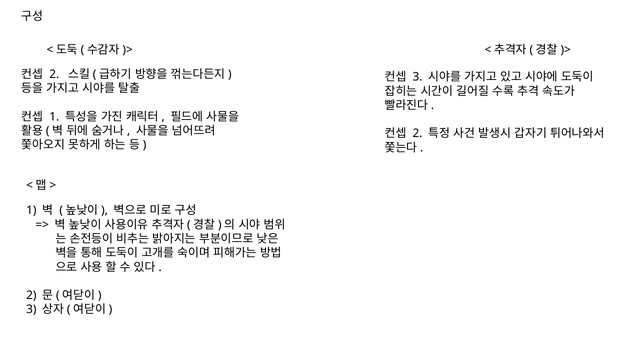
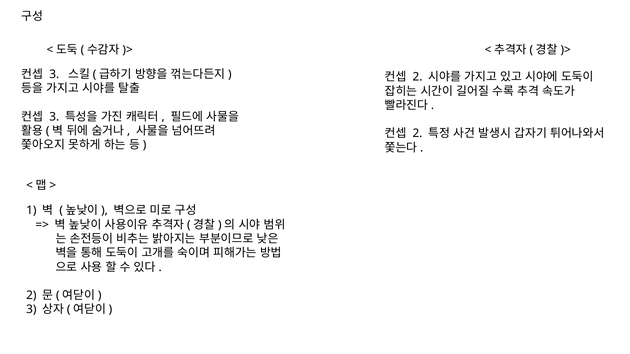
2 at (54, 74): 2 -> 3
3 at (417, 77): 3 -> 2
1 at (54, 117): 1 -> 3
